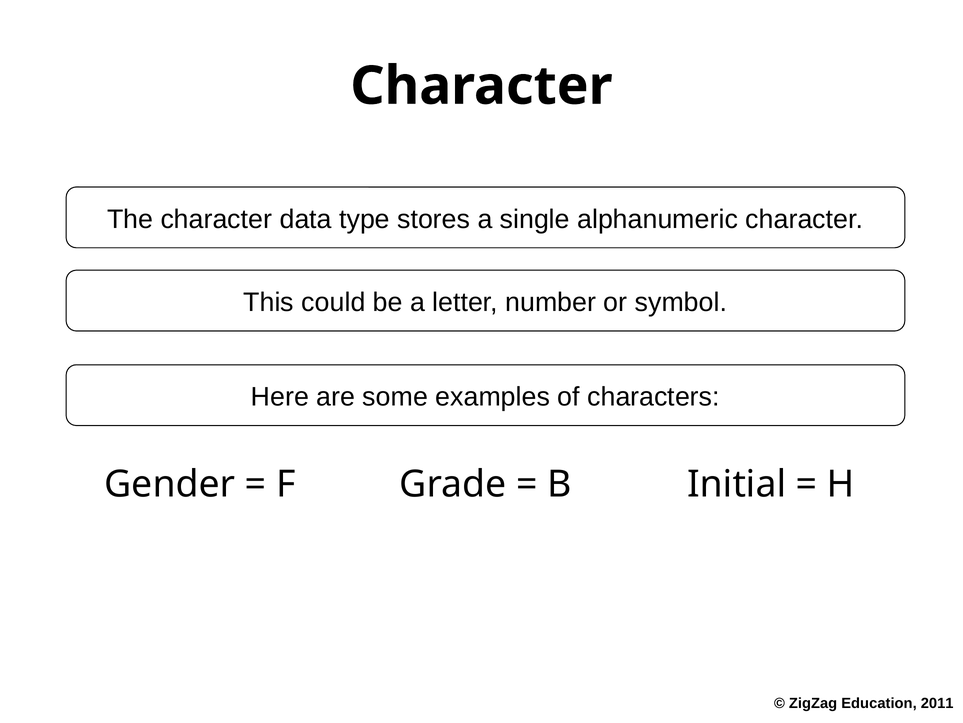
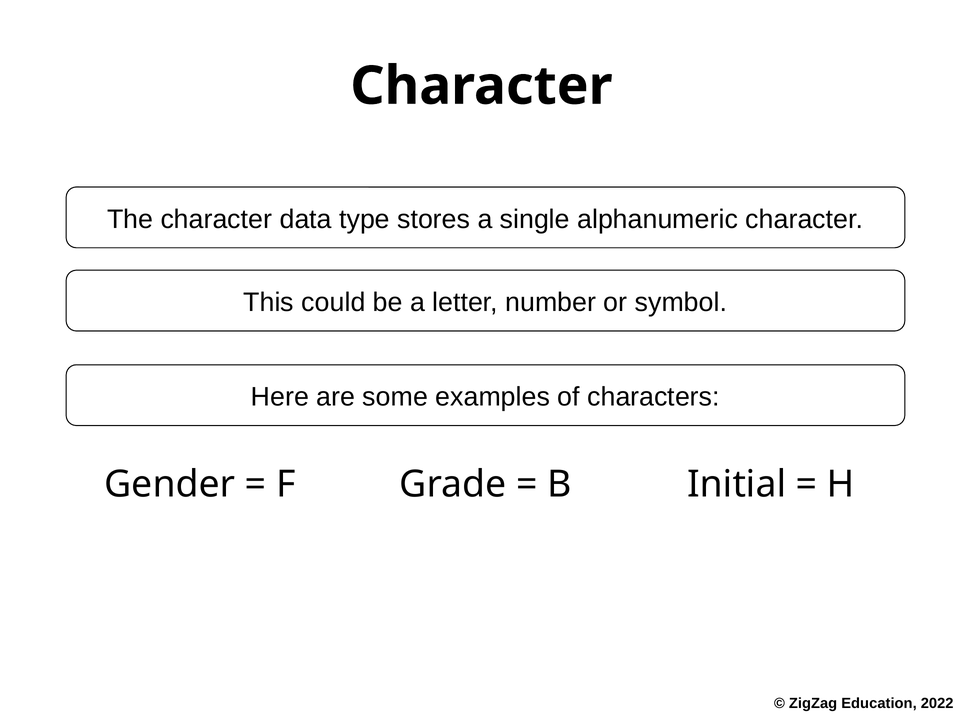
2011: 2011 -> 2022
